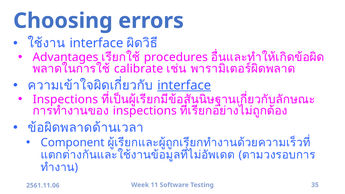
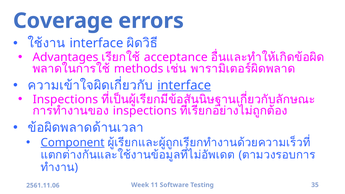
Choosing: Choosing -> Coverage
procedures: procedures -> acceptance
calibrate: calibrate -> methods
Component underline: none -> present
